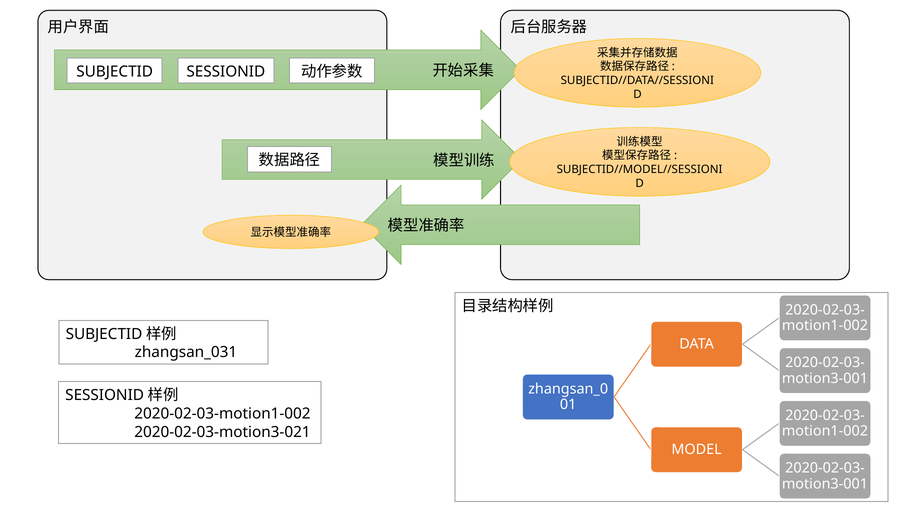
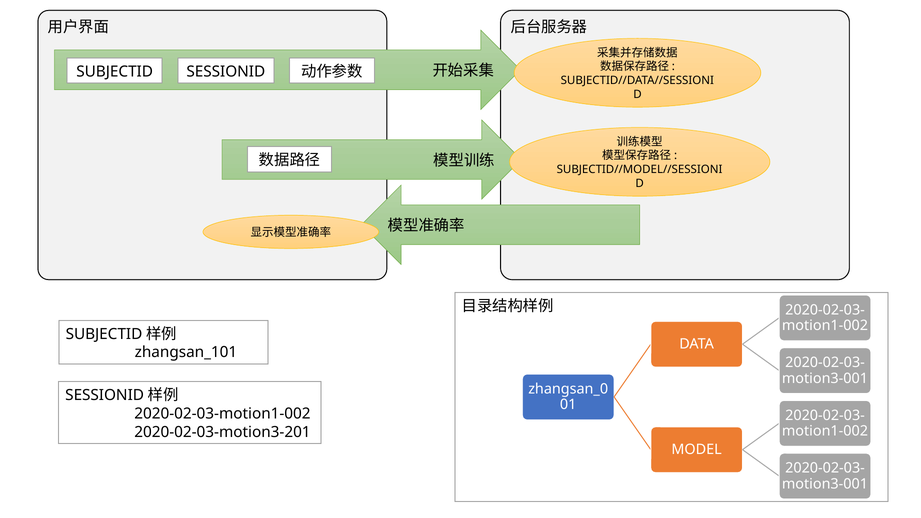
zhangsan_031: zhangsan_031 -> zhangsan_101
2020-02-03-motion3-021: 2020-02-03-motion3-021 -> 2020-02-03-motion3-201
